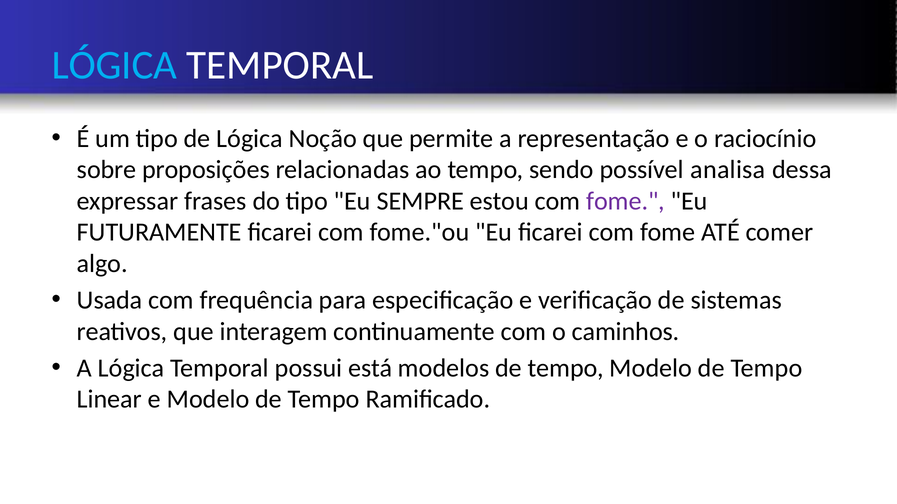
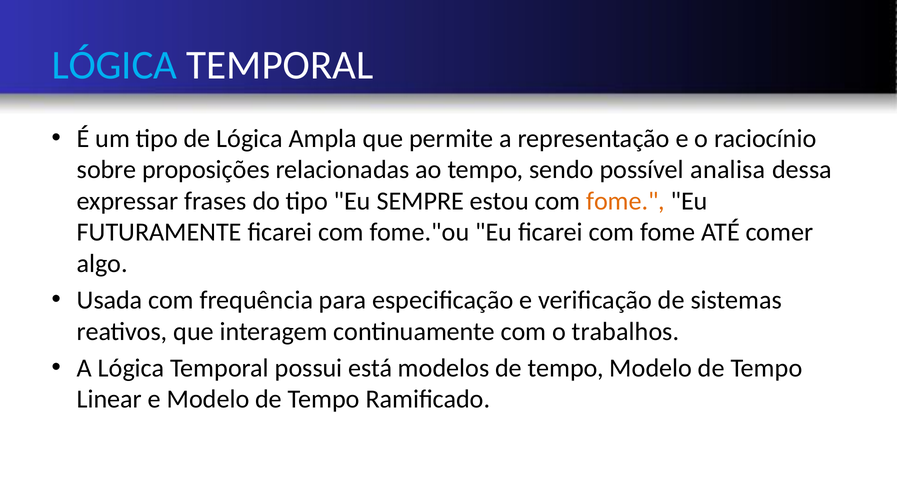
Noção: Noção -> Ampla
fome at (626, 201) colour: purple -> orange
caminhos: caminhos -> trabalhos
